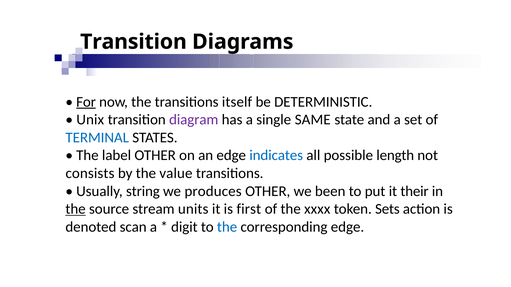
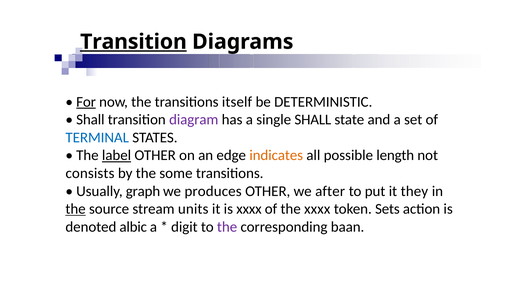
Transition at (133, 42) underline: none -> present
Unix at (90, 120): Unix -> Shall
single SAME: SAME -> SHALL
label underline: none -> present
indicates colour: blue -> orange
value: value -> some
string: string -> graph
been: been -> after
their: their -> they
is first: first -> xxxx
scan: scan -> albic
the at (227, 227) colour: blue -> purple
corresponding edge: edge -> baan
